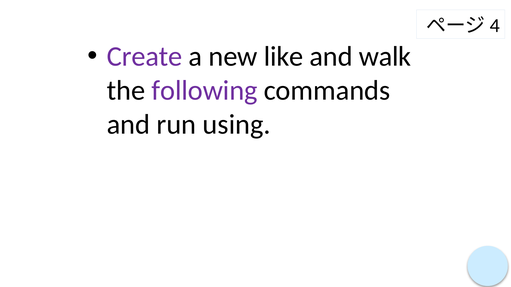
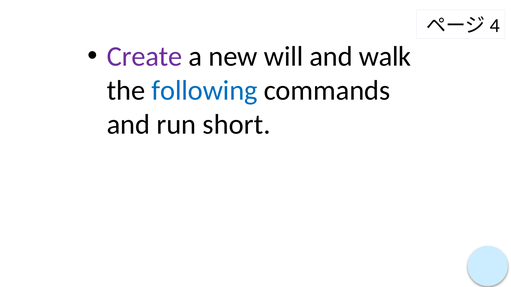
like: like -> will
following colour: purple -> blue
using: using -> short
